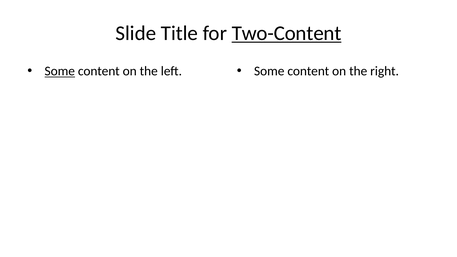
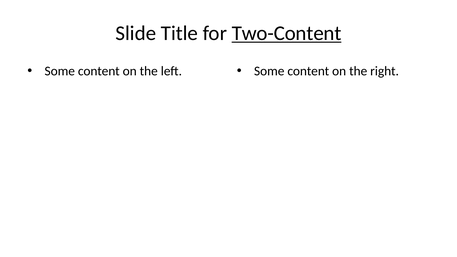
Some at (60, 71) underline: present -> none
